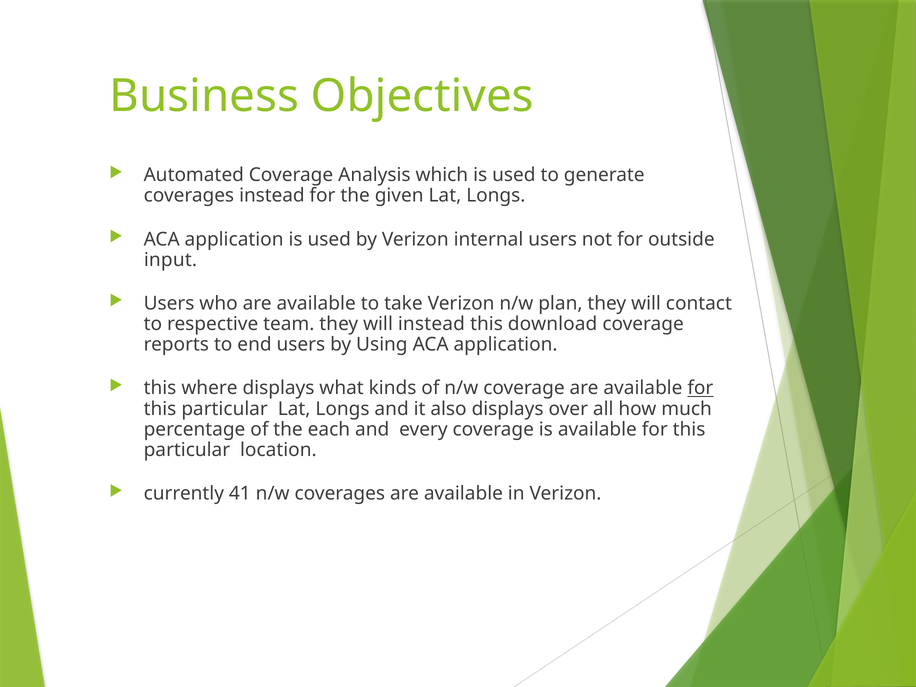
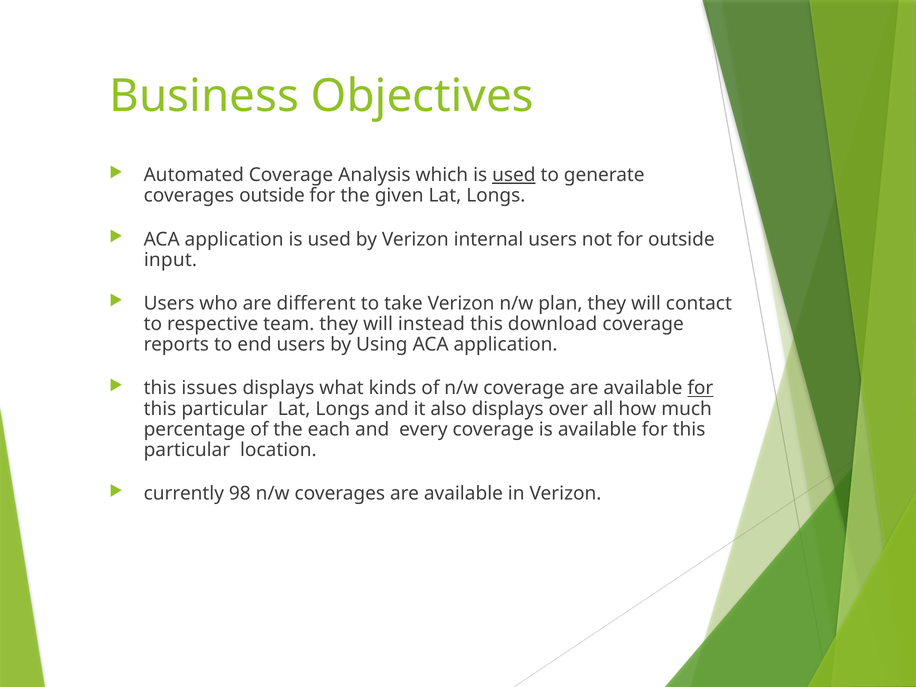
used at (514, 175) underline: none -> present
coverages instead: instead -> outside
who are available: available -> different
where: where -> issues
41: 41 -> 98
